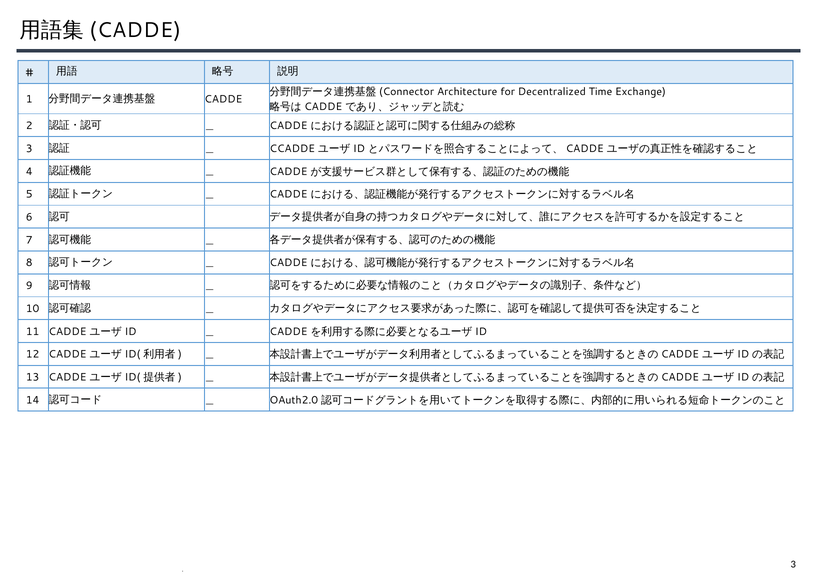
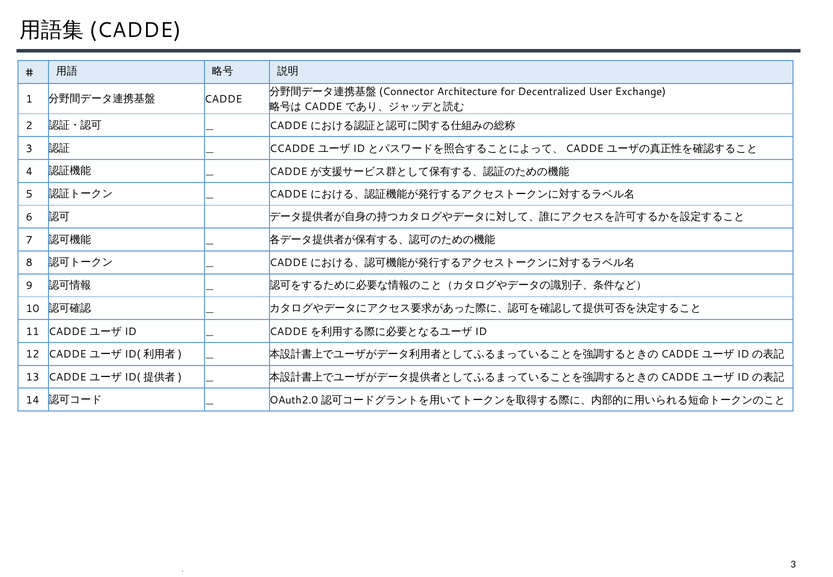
Time: Time -> User
